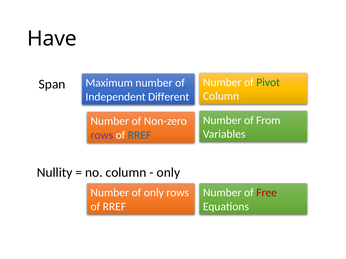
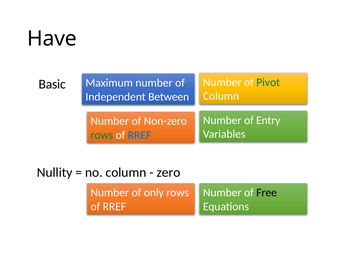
Span: Span -> Basic
Different: Different -> Between
From: From -> Entry
rows at (102, 135) colour: purple -> green
only at (168, 173): only -> zero
Free colour: red -> black
